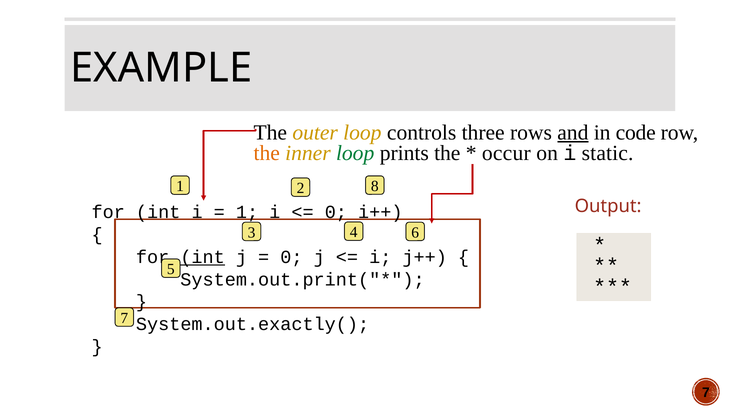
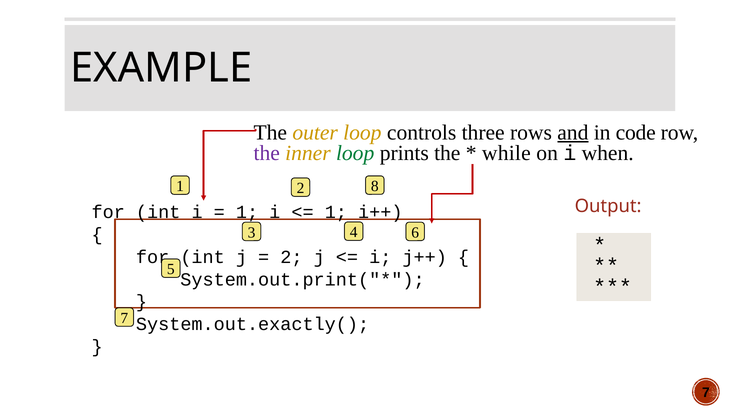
the at (267, 153) colour: orange -> purple
occur: occur -> while
static: static -> when
0 at (336, 212): 0 -> 1
int at (203, 257) underline: present -> none
0 at (291, 257): 0 -> 2
